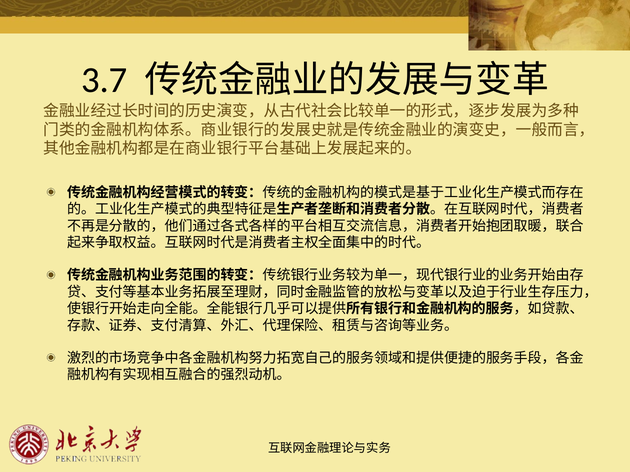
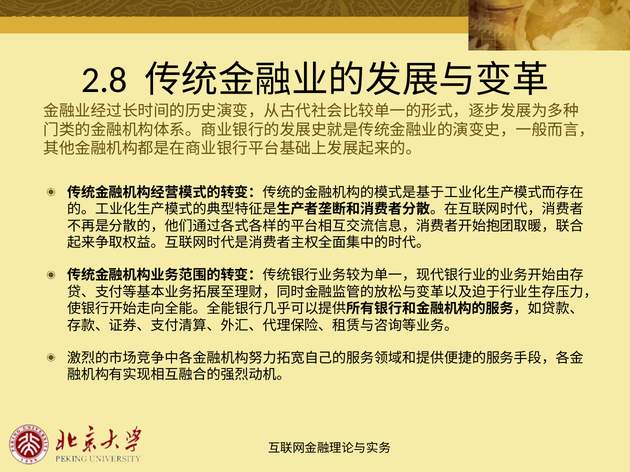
3.7: 3.7 -> 2.8
